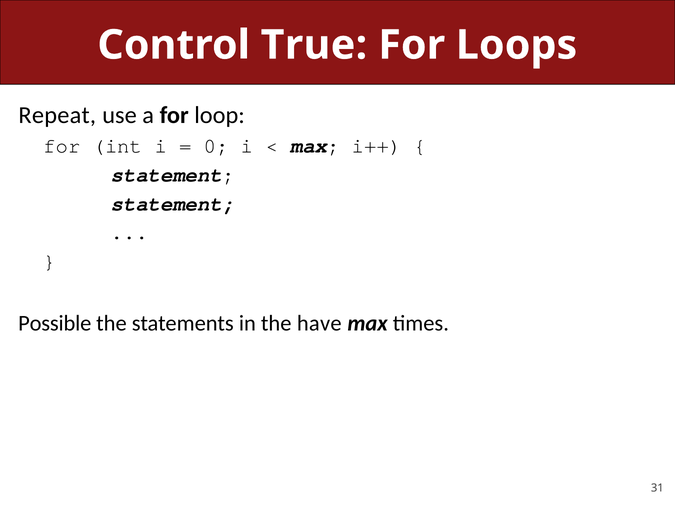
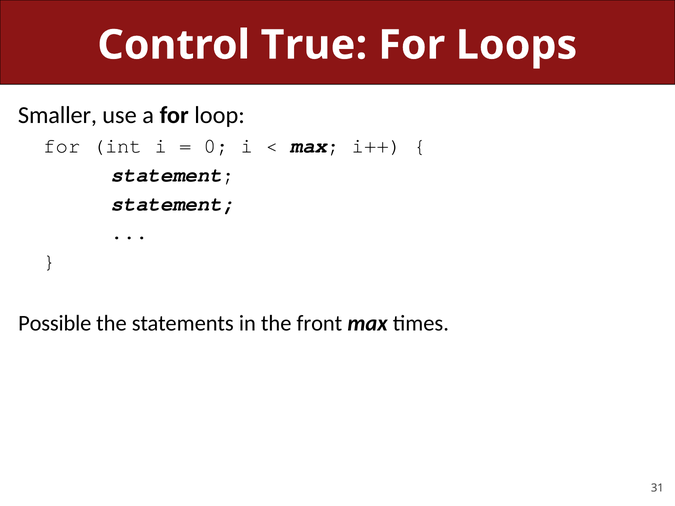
Repeat: Repeat -> Smaller
have: have -> front
